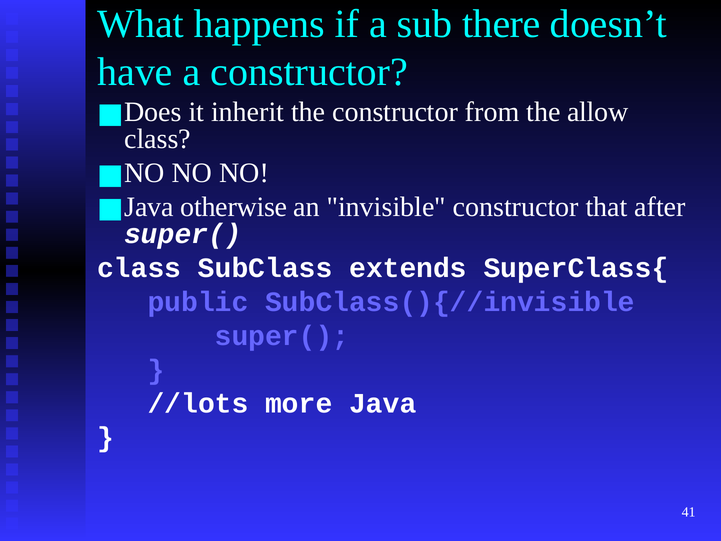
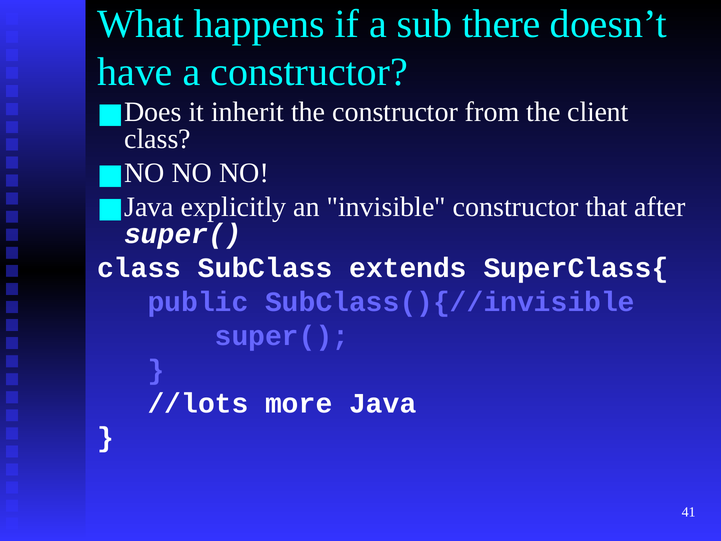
allow: allow -> client
otherwise: otherwise -> explicitly
